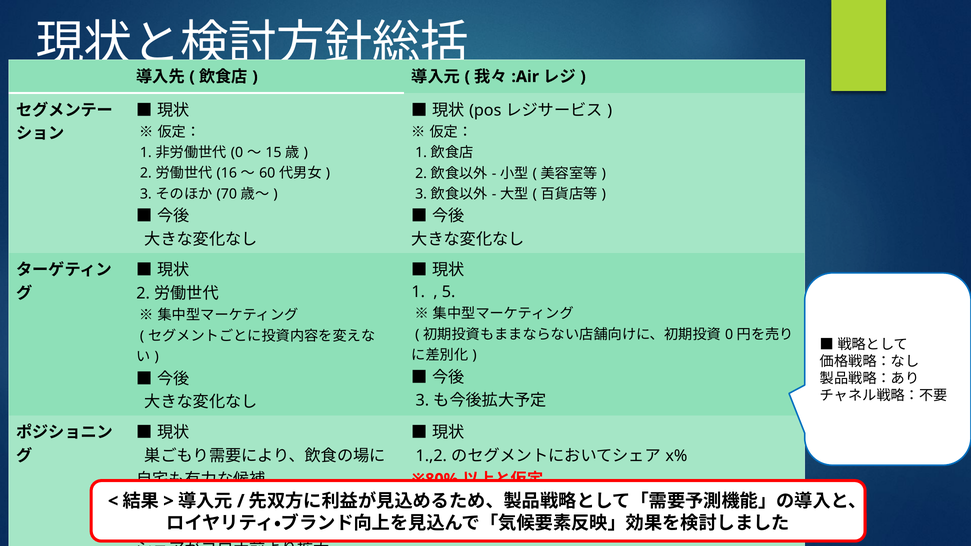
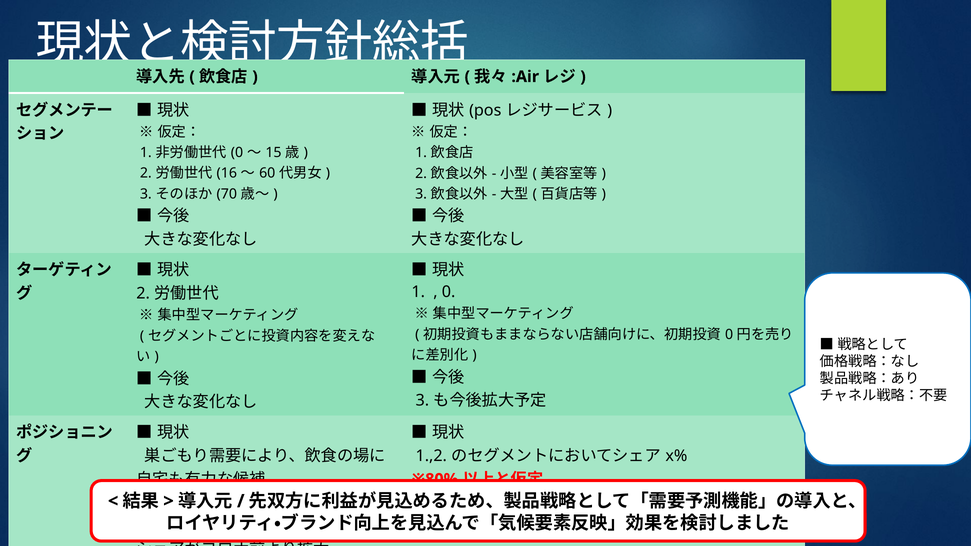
5 at (449, 292): 5 -> 0
